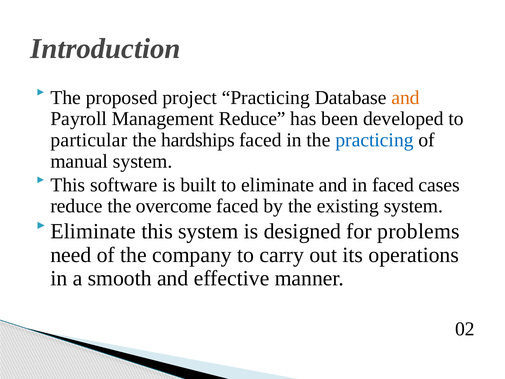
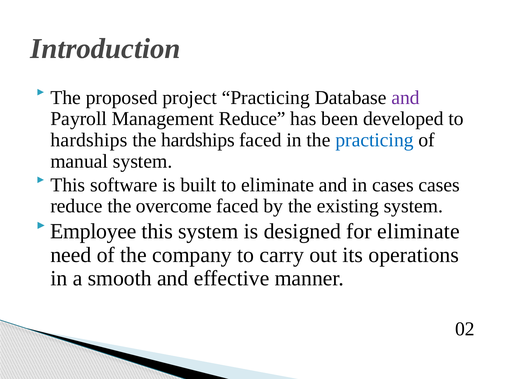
and at (406, 97) colour: orange -> purple
particular at (89, 140): particular -> hardships
in faced: faced -> cases
Eliminate at (93, 231): Eliminate -> Employee
for problems: problems -> eliminate
